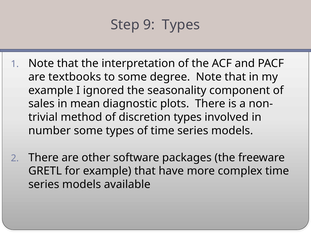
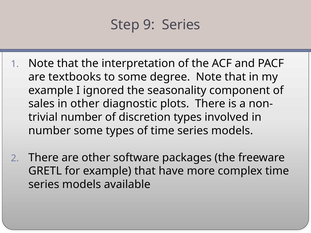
9 Types: Types -> Series
in mean: mean -> other
method at (81, 117): method -> number
